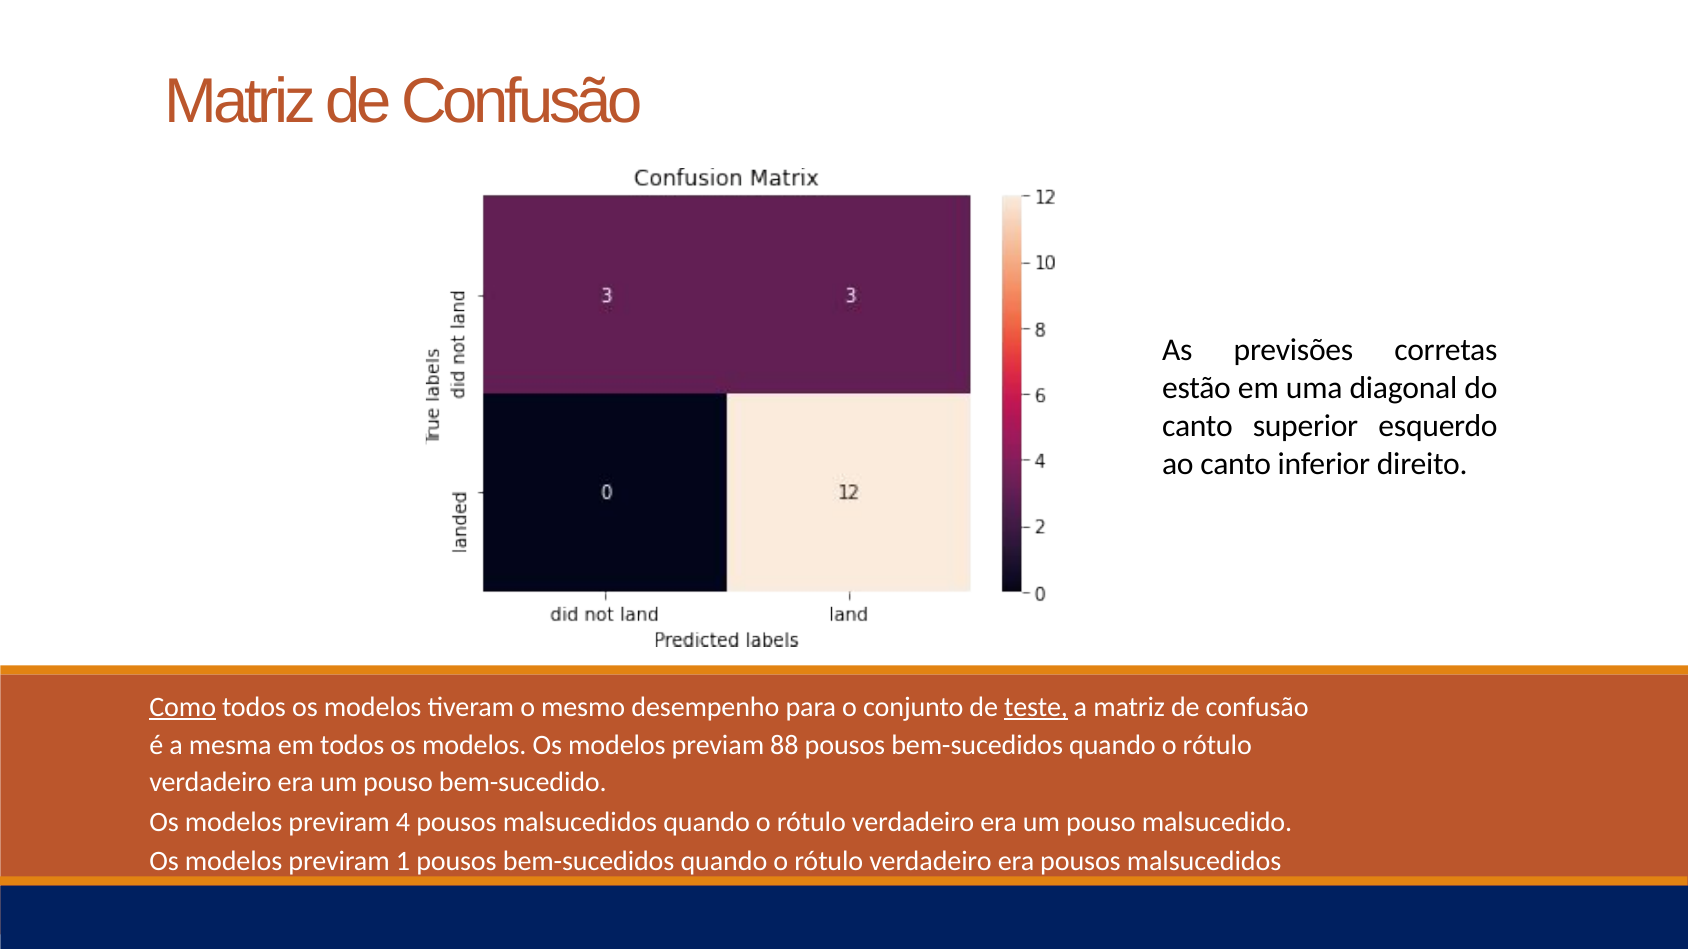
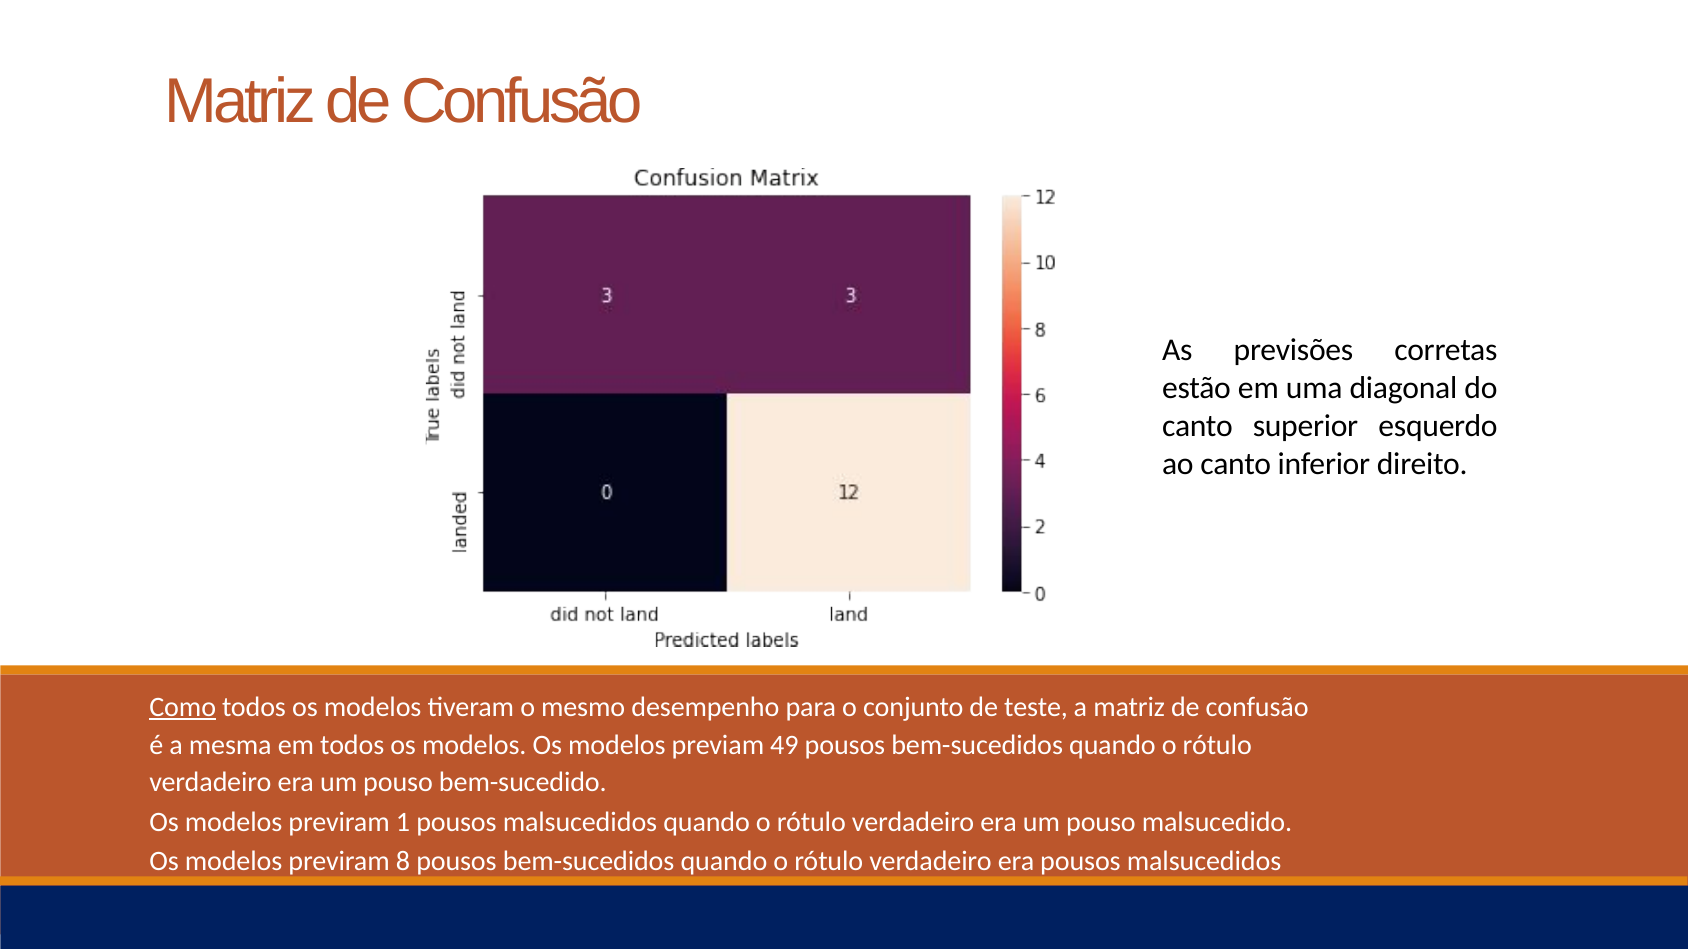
teste underline: present -> none
88: 88 -> 49
4: 4 -> 1
1: 1 -> 8
